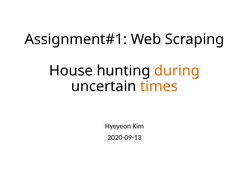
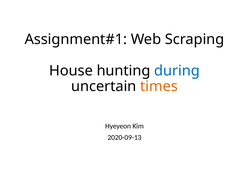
during colour: orange -> blue
